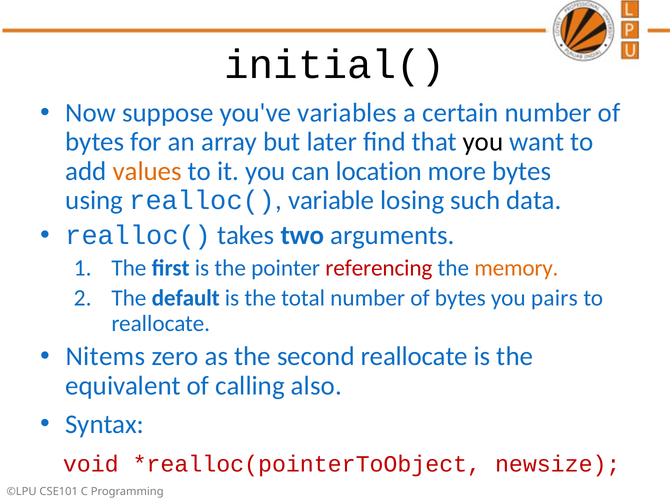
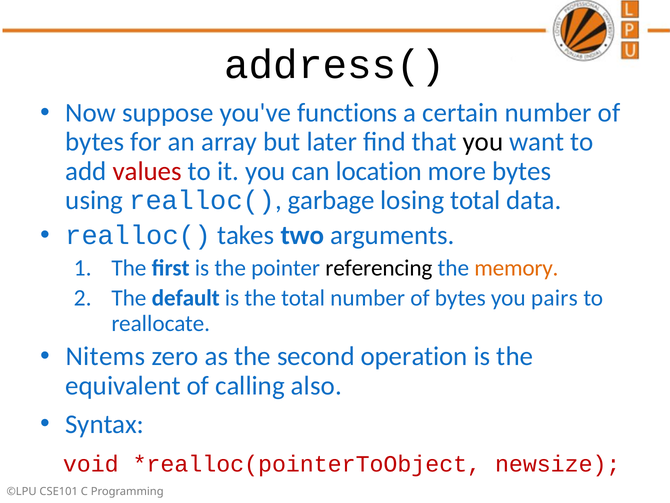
initial(: initial( -> address(
variables: variables -> functions
values colour: orange -> red
variable: variable -> garbage
losing such: such -> total
referencing colour: red -> black
second reallocate: reallocate -> operation
